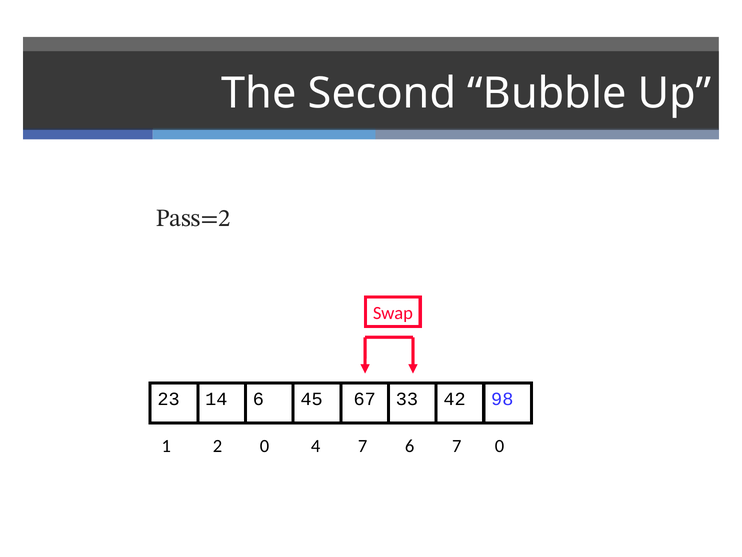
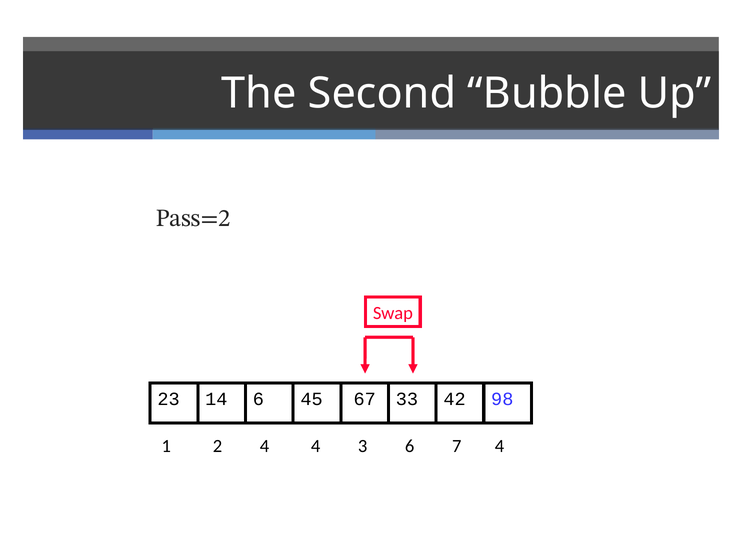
2 0: 0 -> 4
4 7: 7 -> 3
7 0: 0 -> 4
